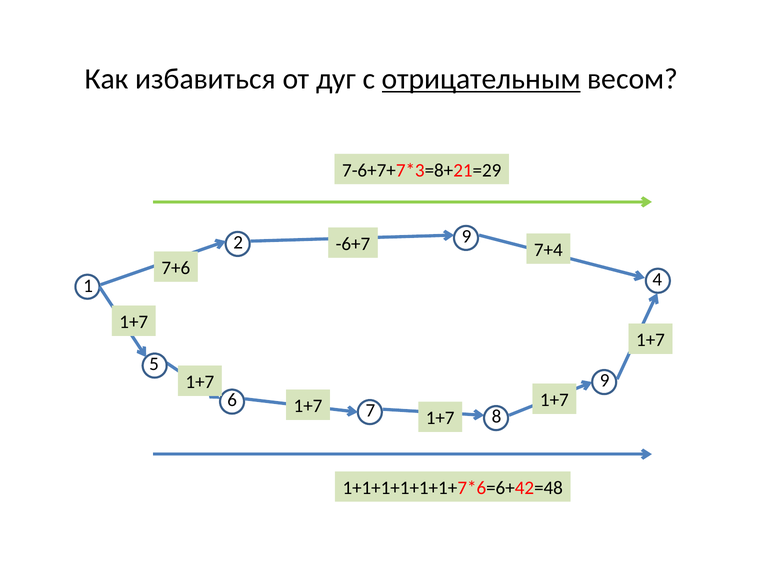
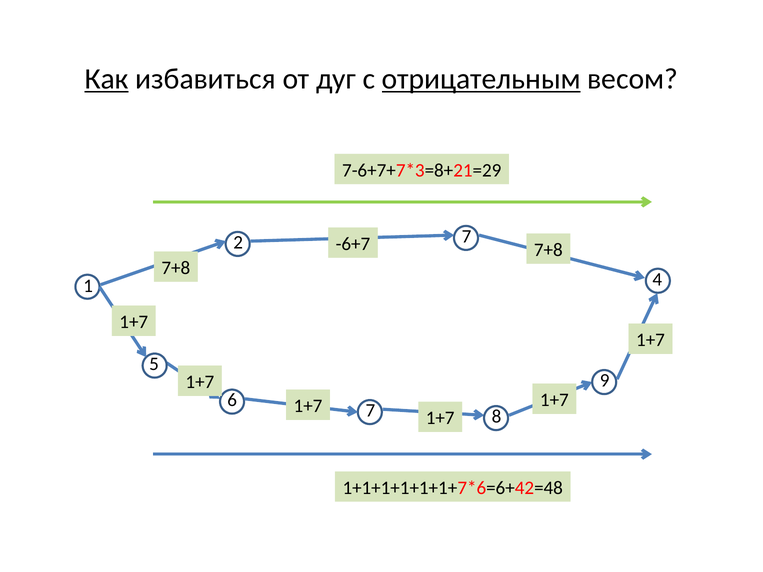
Как underline: none -> present
2 9: 9 -> 7
-6+7 7+4: 7+4 -> 7+8
7+6 at (176, 268): 7+6 -> 7+8
